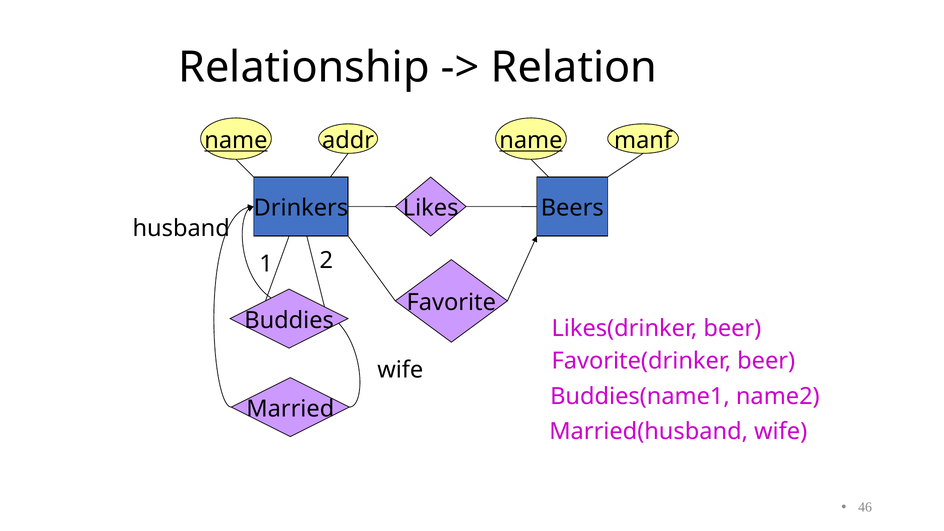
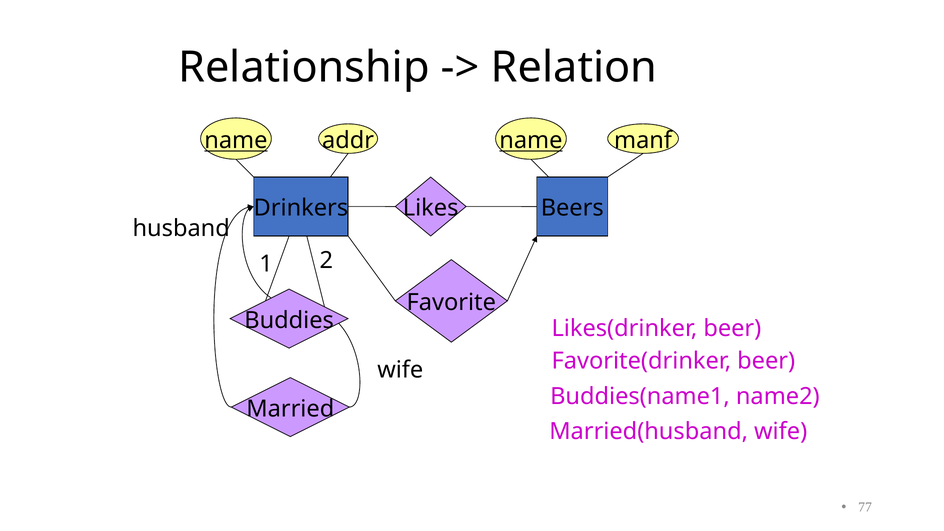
46: 46 -> 77
